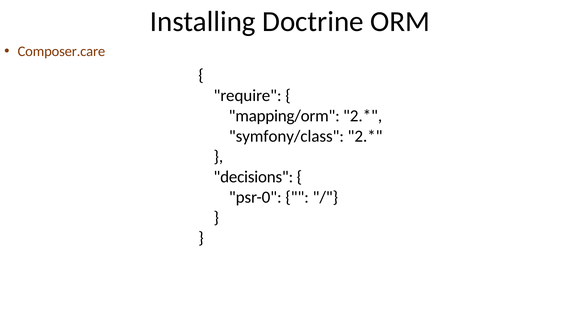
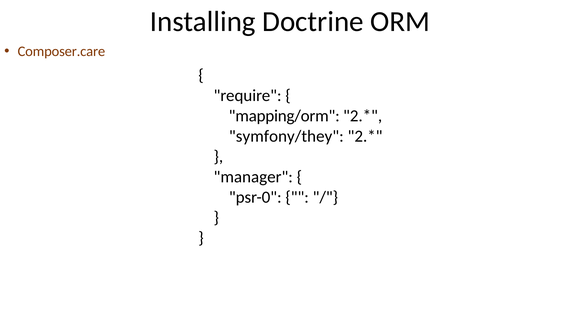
symfony/class: symfony/class -> symfony/they
decisions: decisions -> manager
